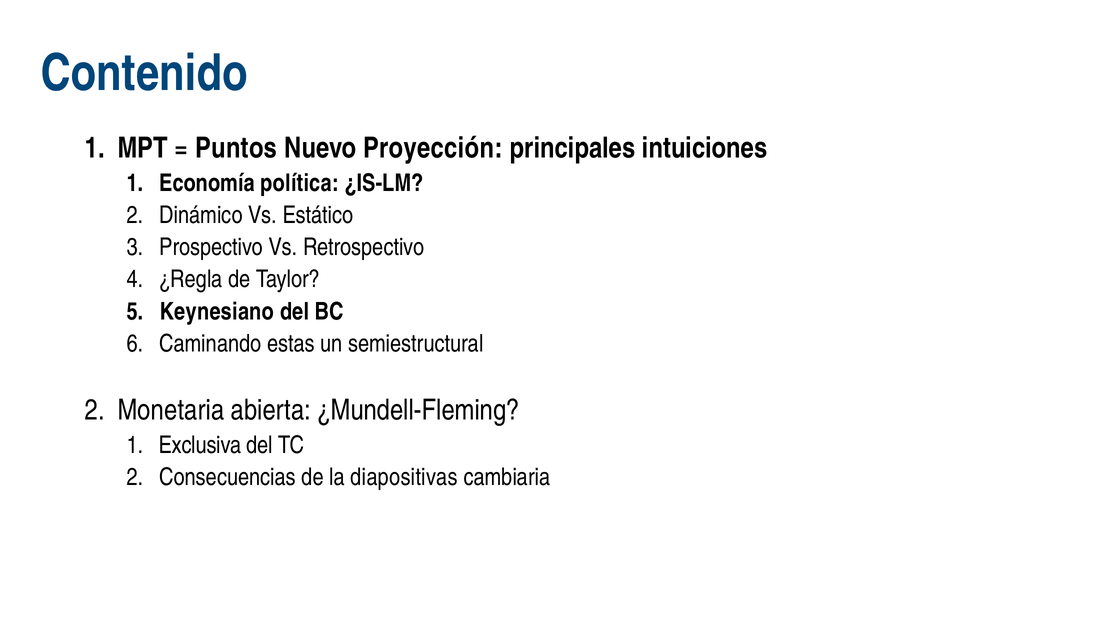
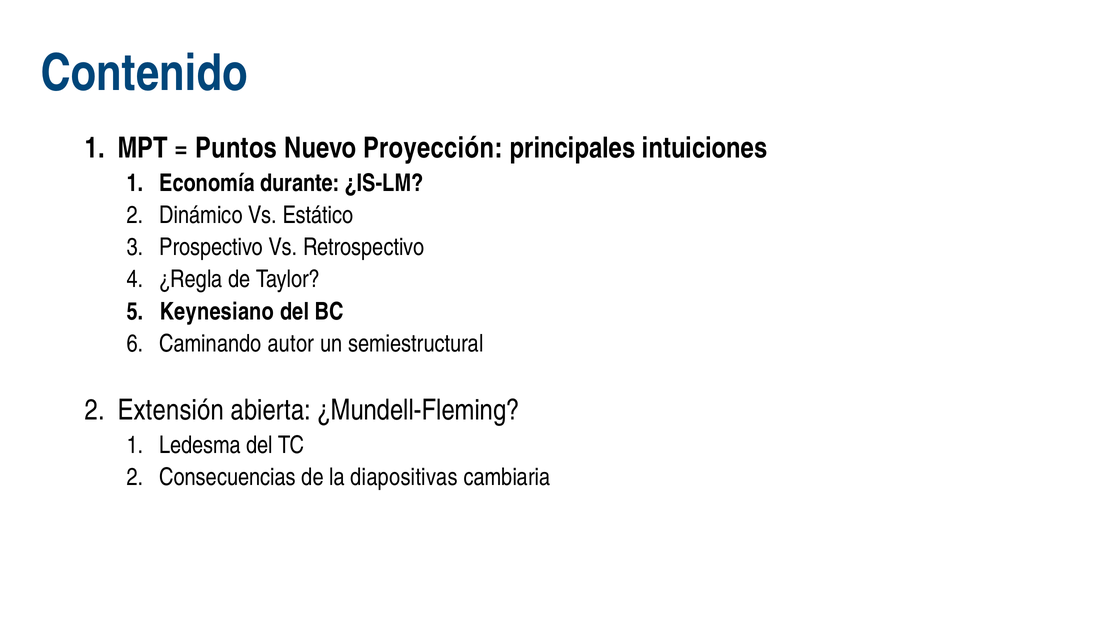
política: política -> durante
estas: estas -> autor
Monetaria: Monetaria -> Extensión
Exclusiva: Exclusiva -> Ledesma
